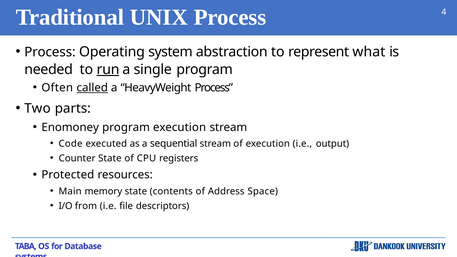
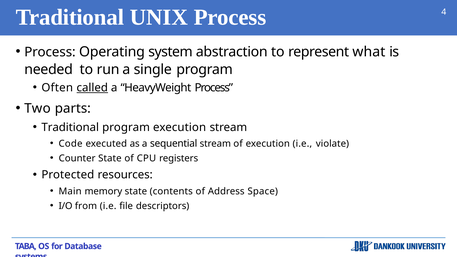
run underline: present -> none
Enomoney at (70, 127): Enomoney -> Traditional
output: output -> violate
